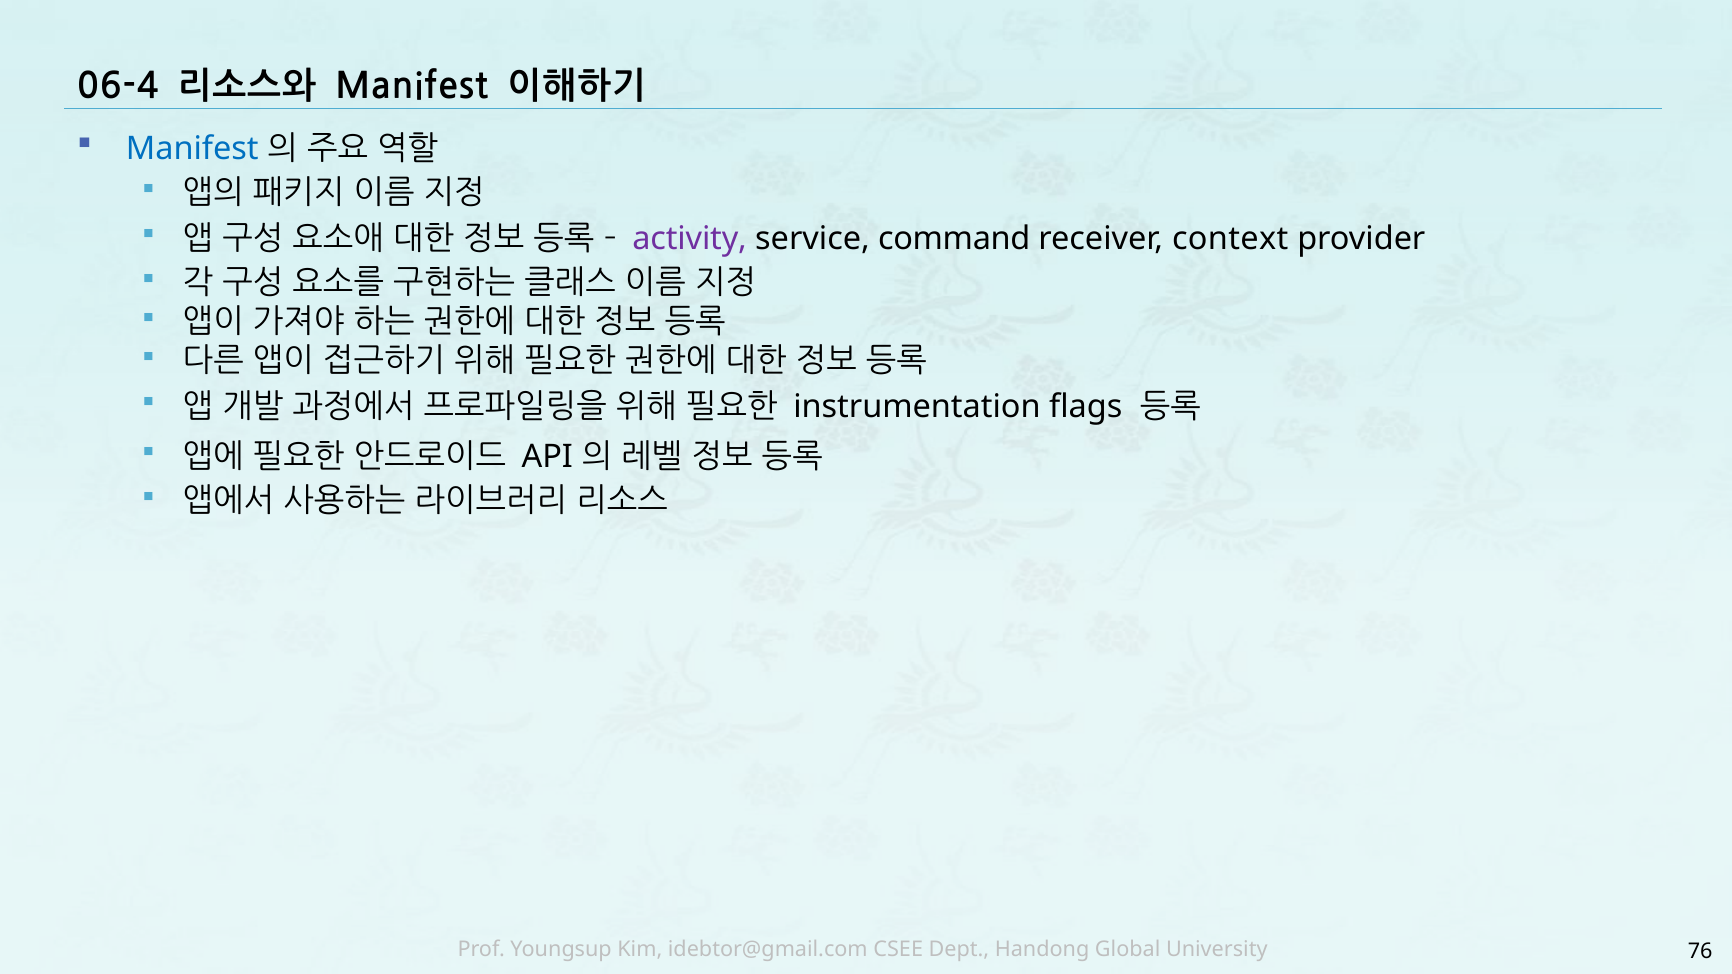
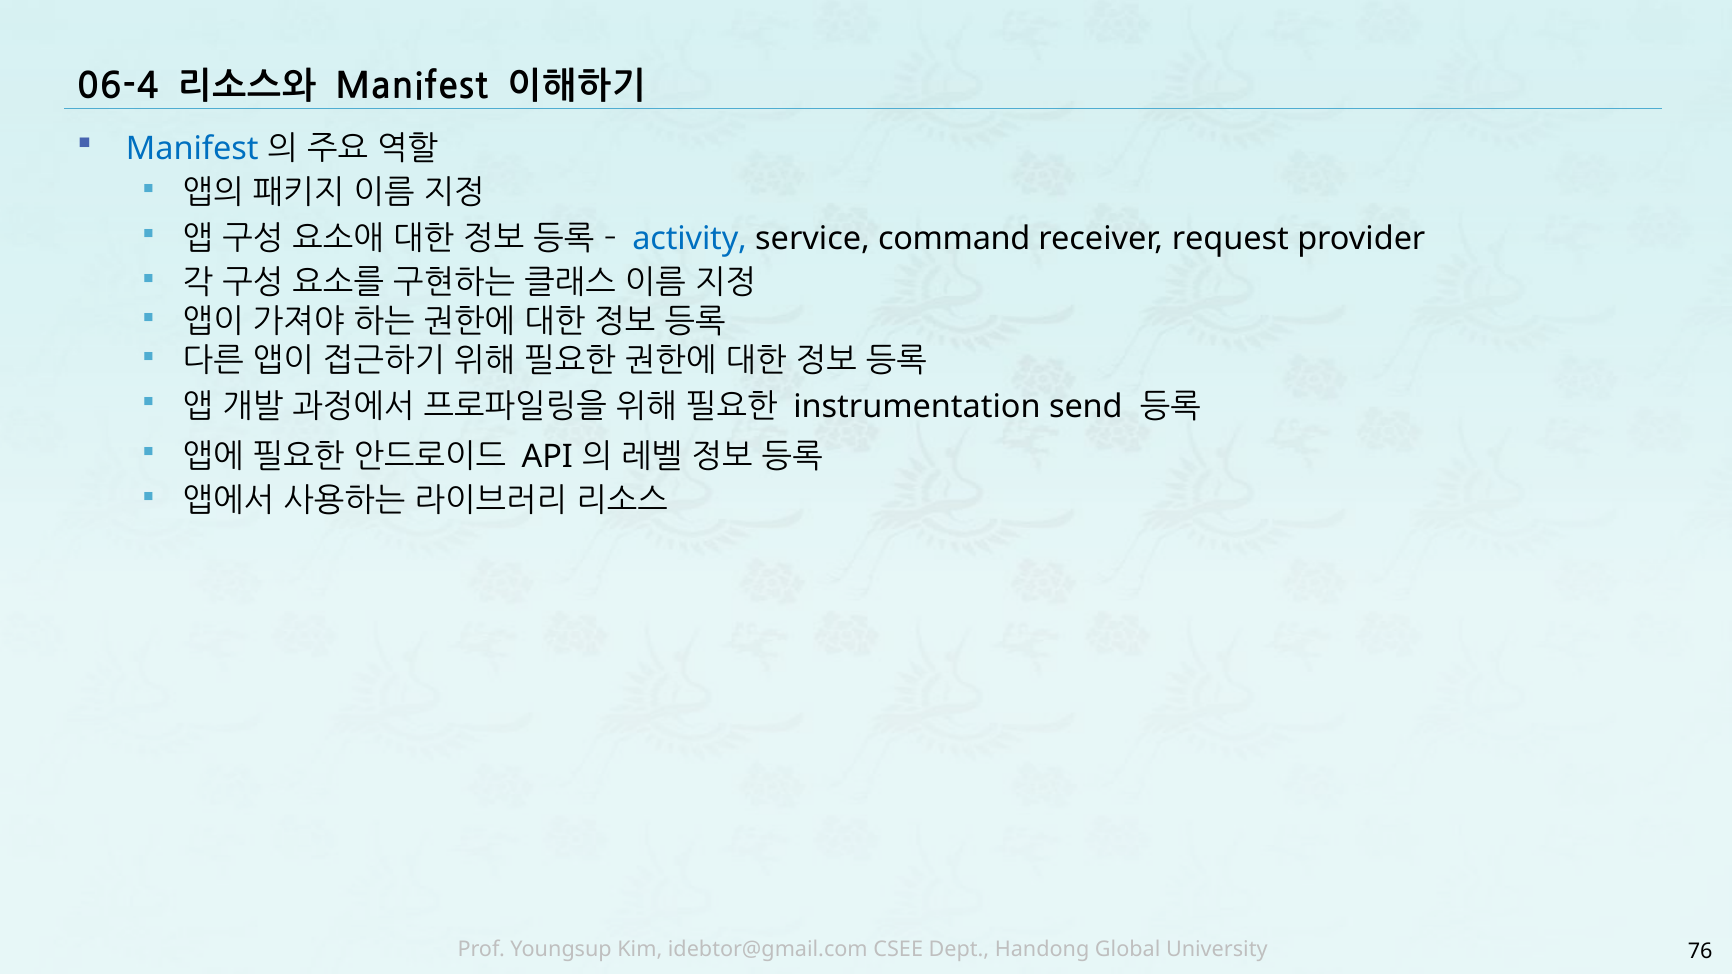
activity colour: purple -> blue
context: context -> request
flags: flags -> send
